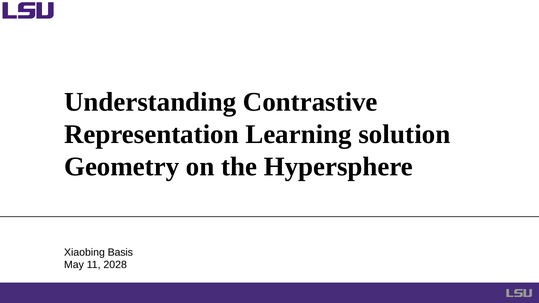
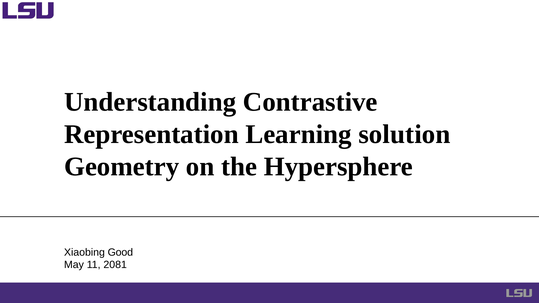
Basis: Basis -> Good
2028: 2028 -> 2081
